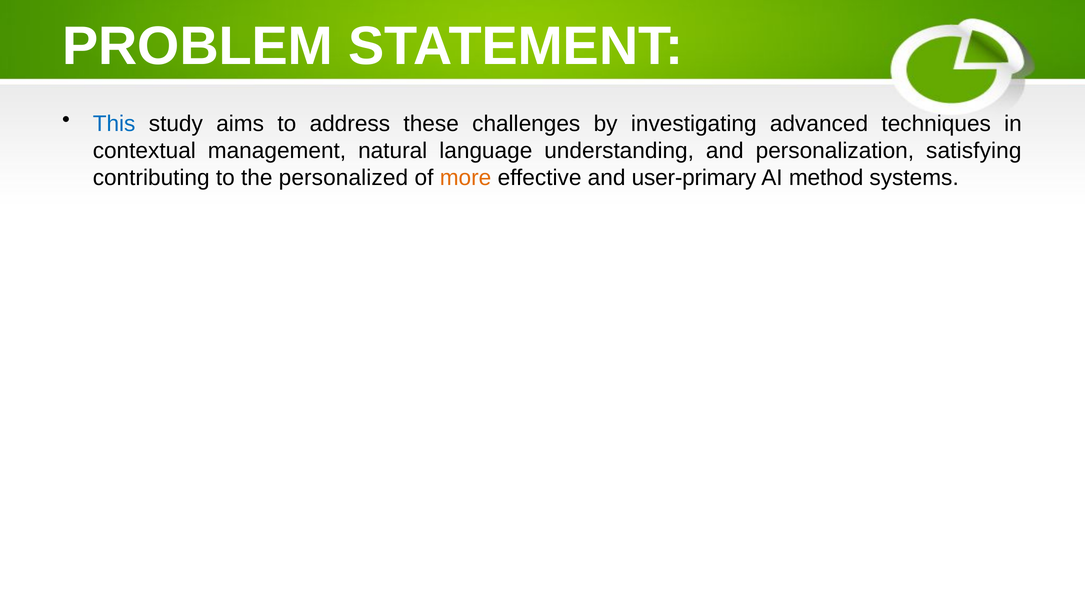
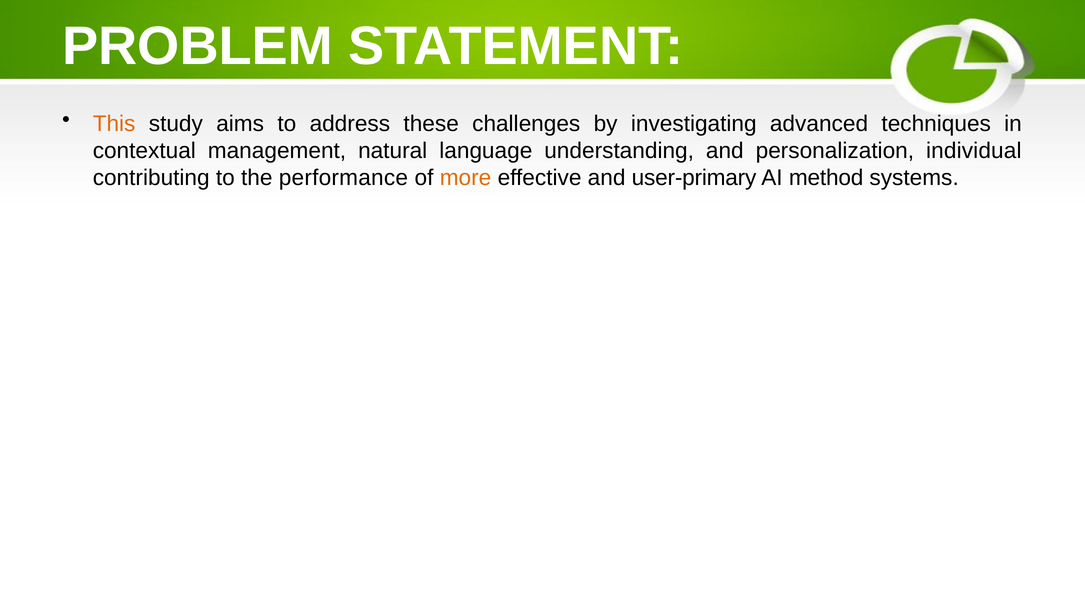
This colour: blue -> orange
satisfying: satisfying -> individual
personalized: personalized -> performance
